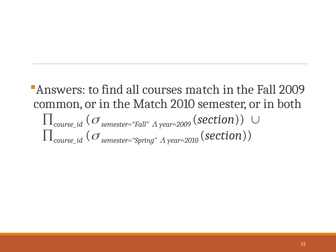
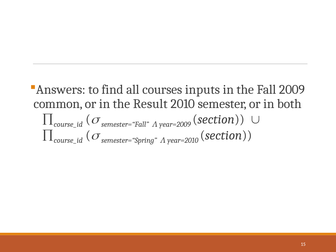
courses match: match -> inputs
the Match: Match -> Result
